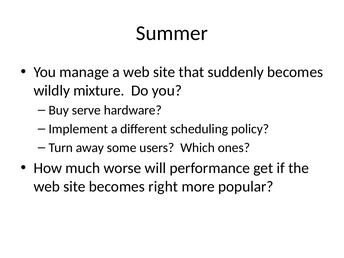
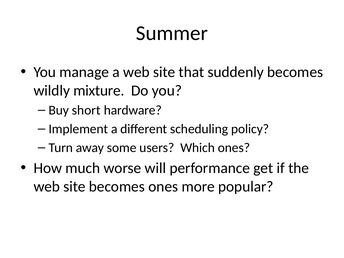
serve: serve -> short
becomes right: right -> ones
